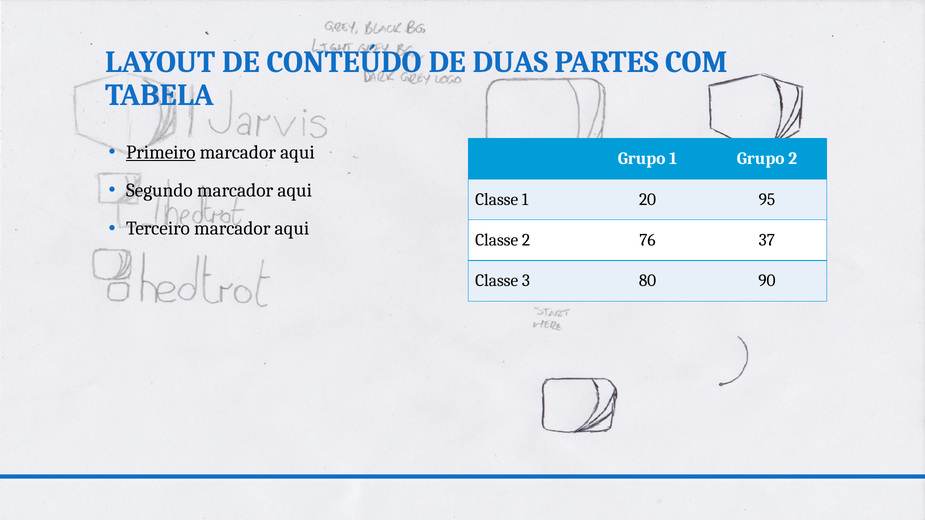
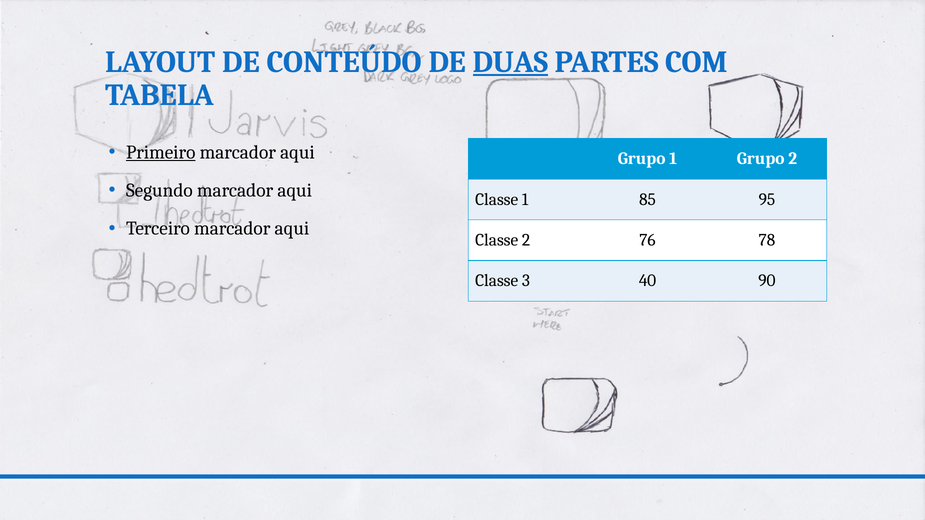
DUAS underline: none -> present
20: 20 -> 85
37: 37 -> 78
80: 80 -> 40
